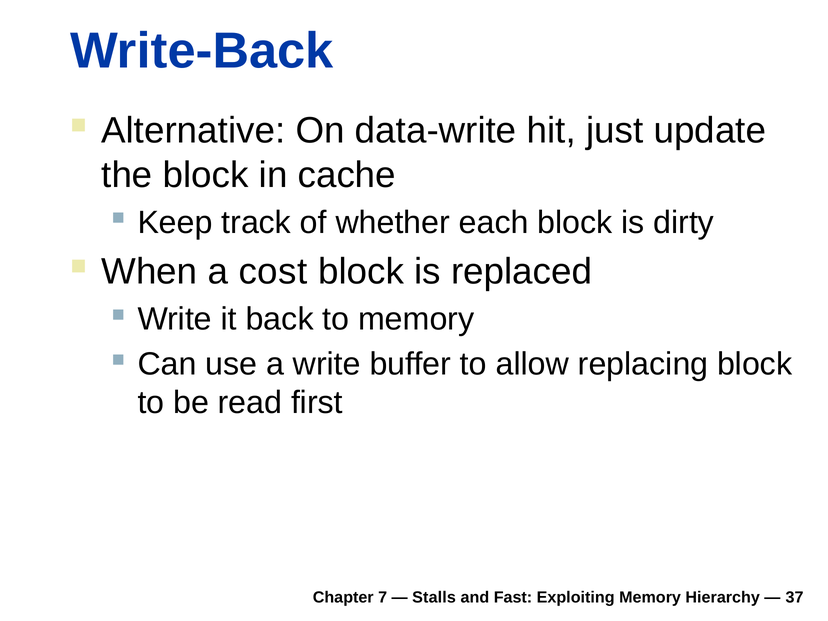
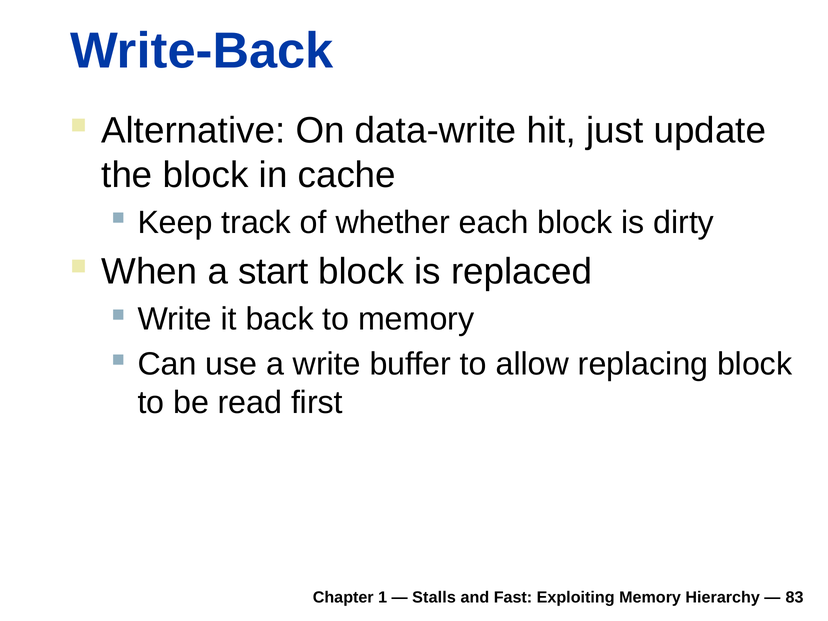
cost: cost -> start
7: 7 -> 1
37: 37 -> 83
